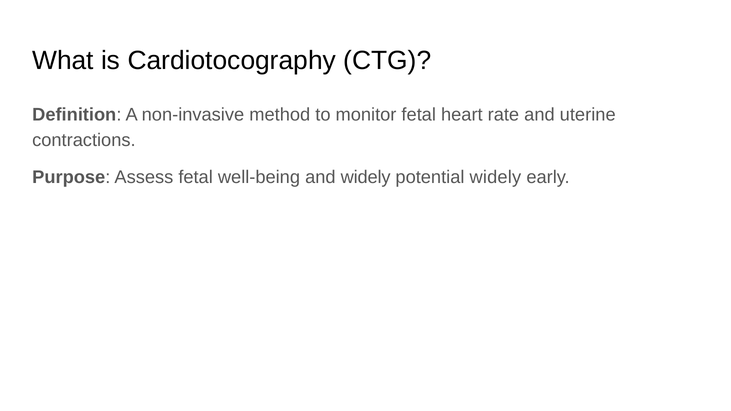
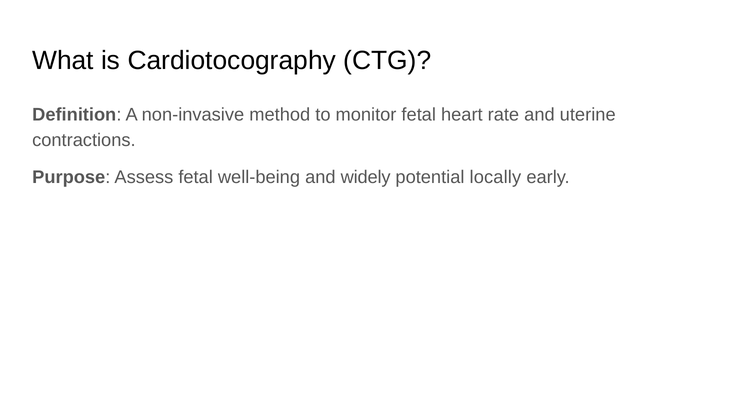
potential widely: widely -> locally
